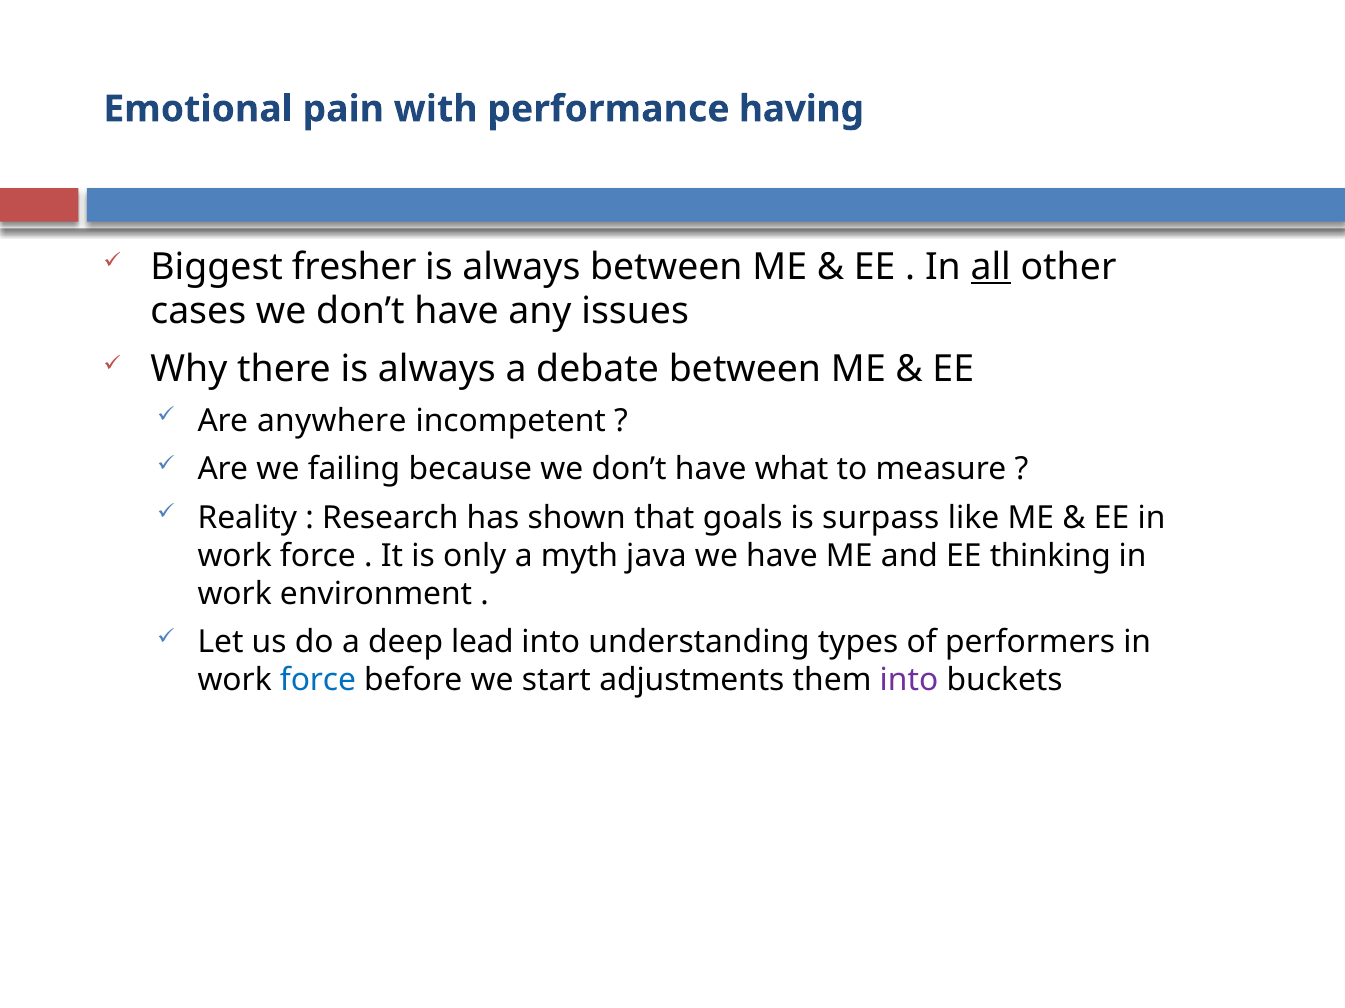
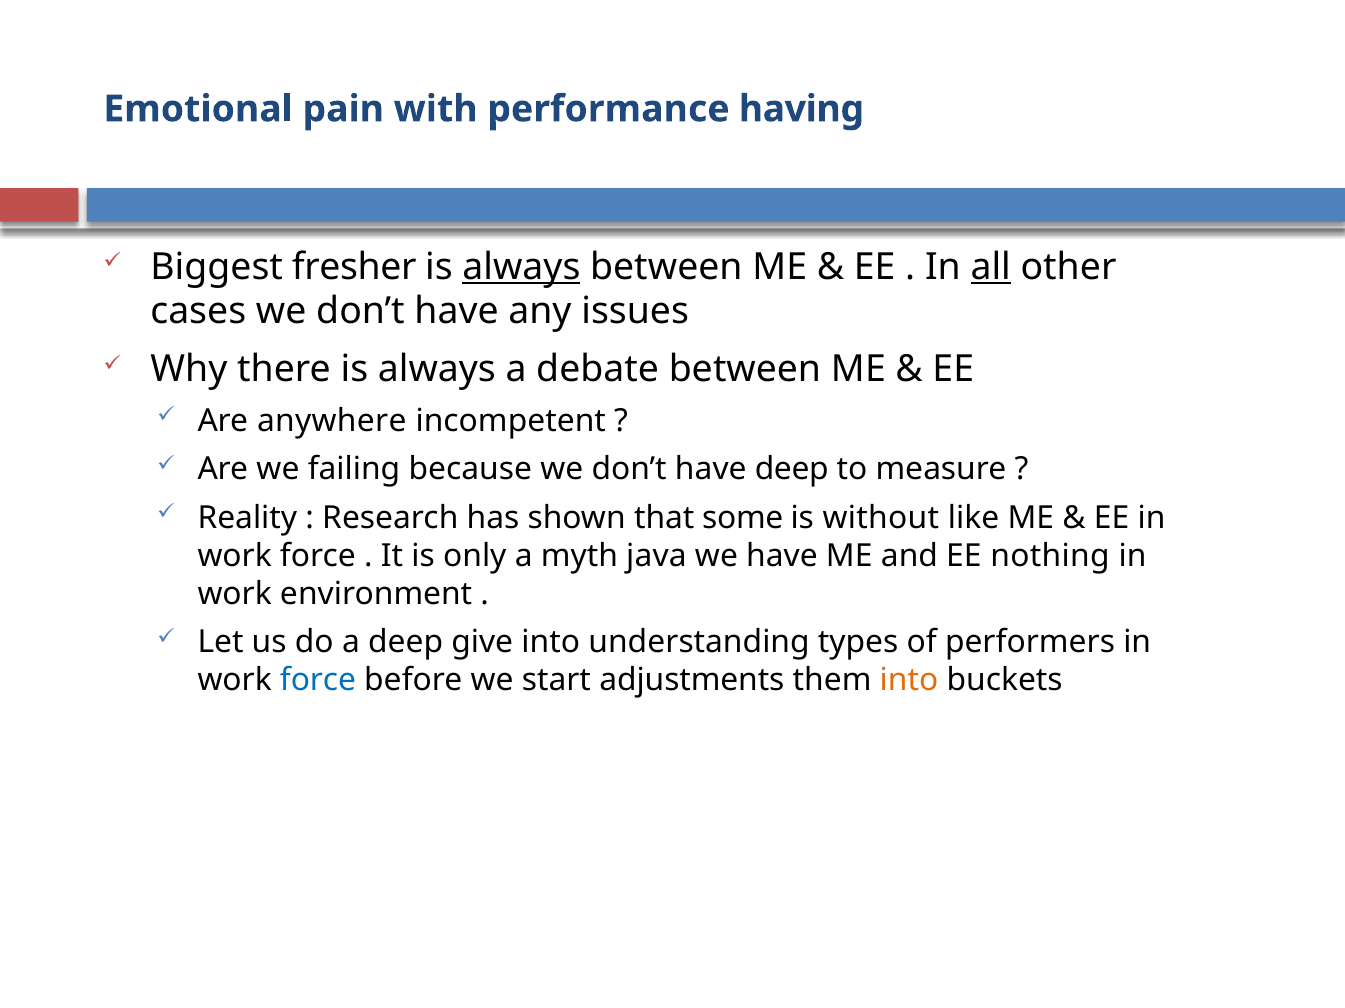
always at (521, 267) underline: none -> present
have what: what -> deep
goals: goals -> some
surpass: surpass -> without
thinking: thinking -> nothing
lead: lead -> give
into at (909, 681) colour: purple -> orange
